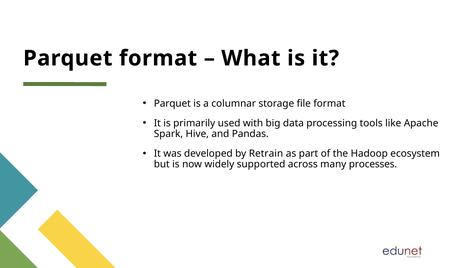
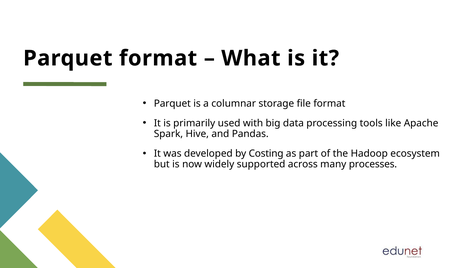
Retrain: Retrain -> Costing
